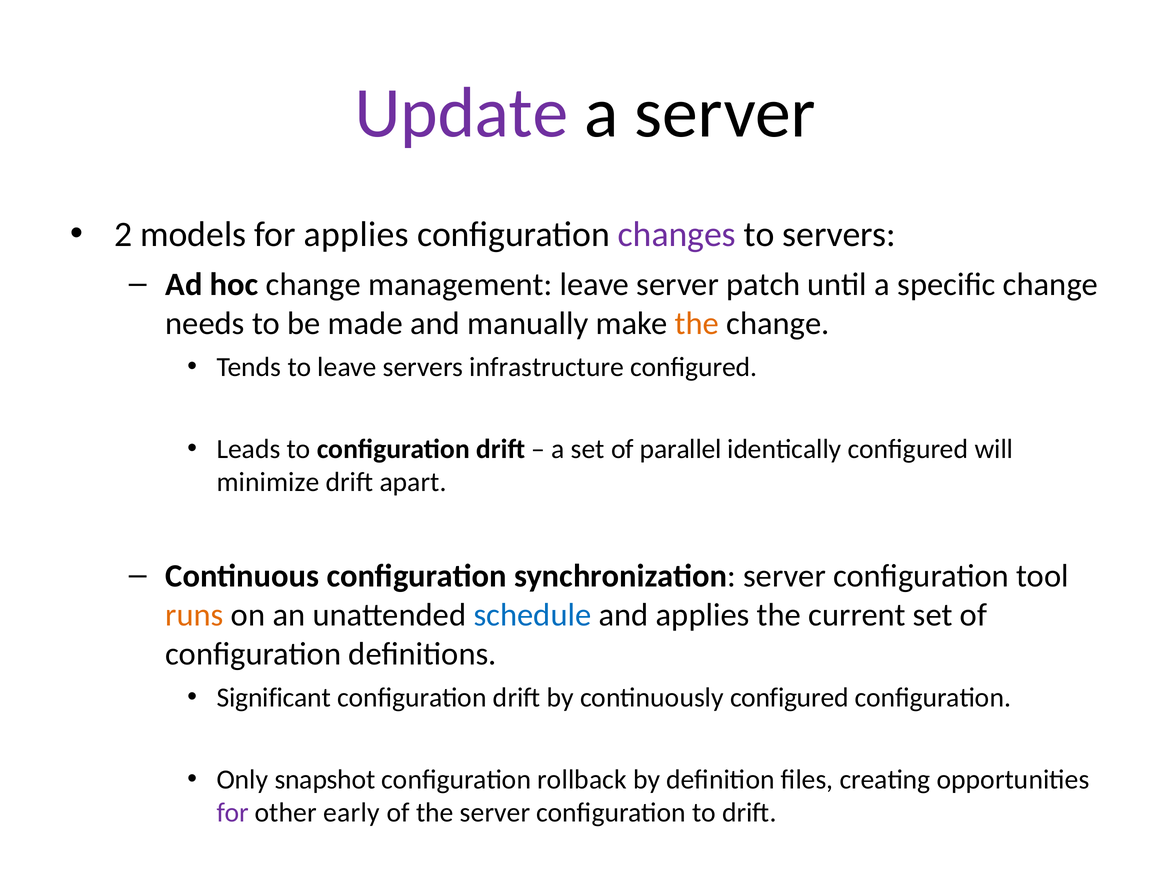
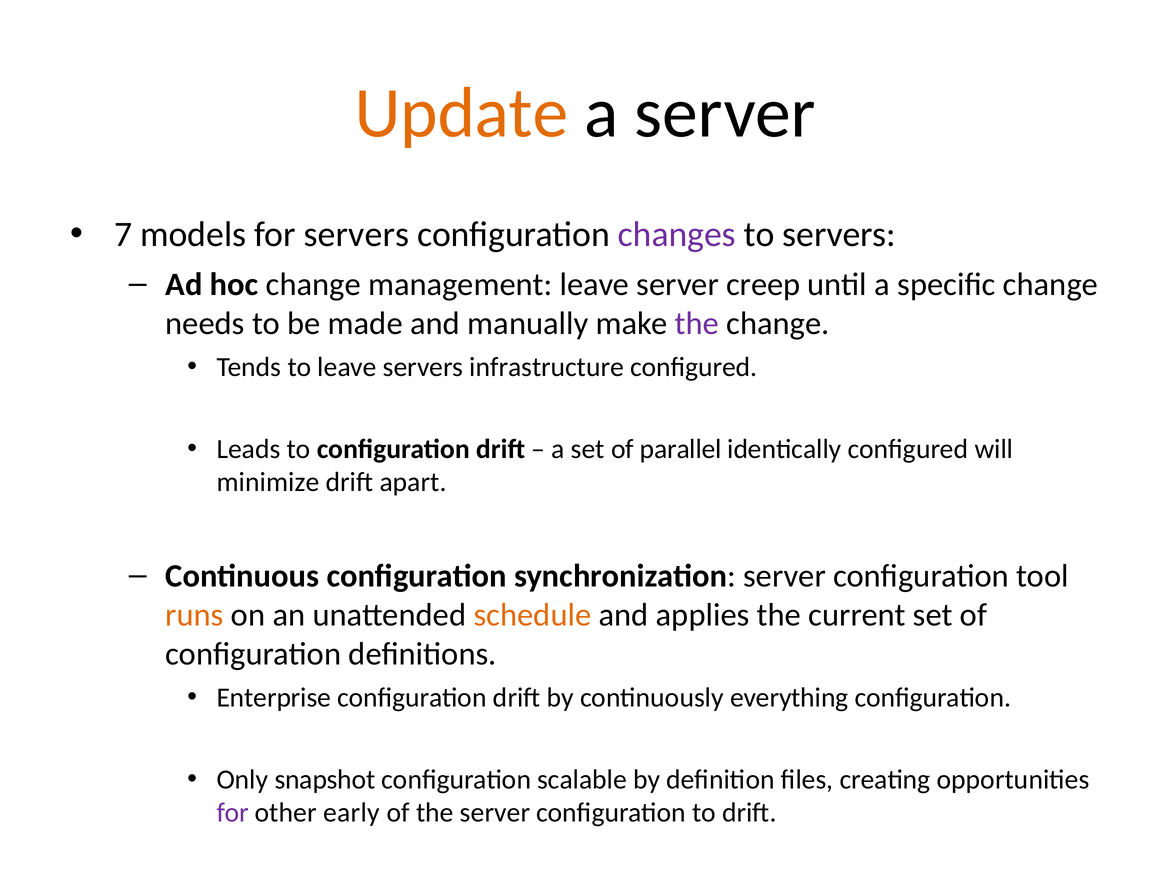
Update colour: purple -> orange
2: 2 -> 7
for applies: applies -> servers
patch: patch -> creep
the at (697, 324) colour: orange -> purple
schedule colour: blue -> orange
Significant: Significant -> Enterprise
continuously configured: configured -> everything
rollback: rollback -> scalable
